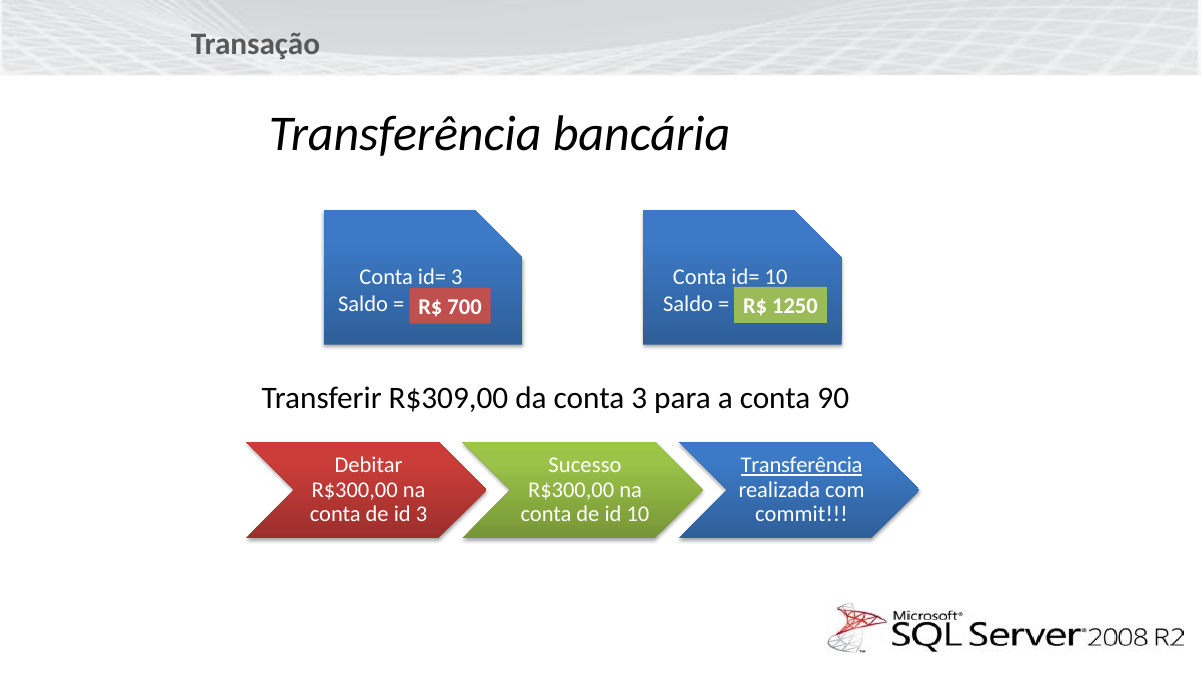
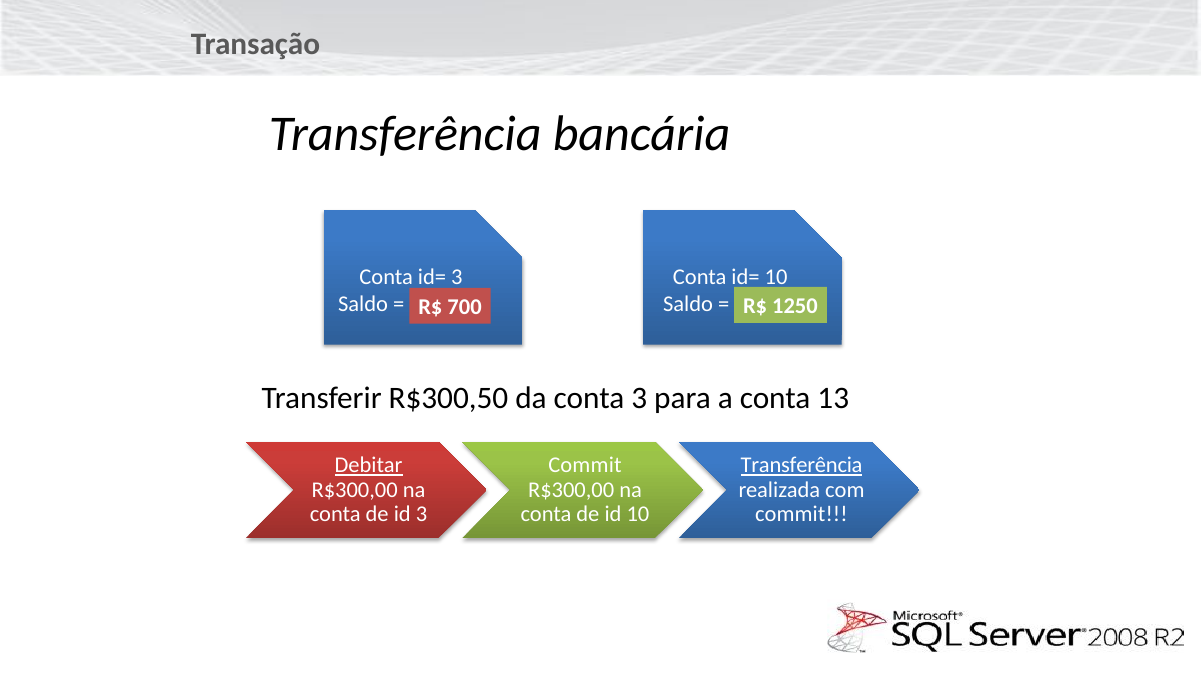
R$309,00: R$309,00 -> R$300,50
90: 90 -> 13
Debitar underline: none -> present
Sucesso at (585, 466): Sucesso -> Commit
